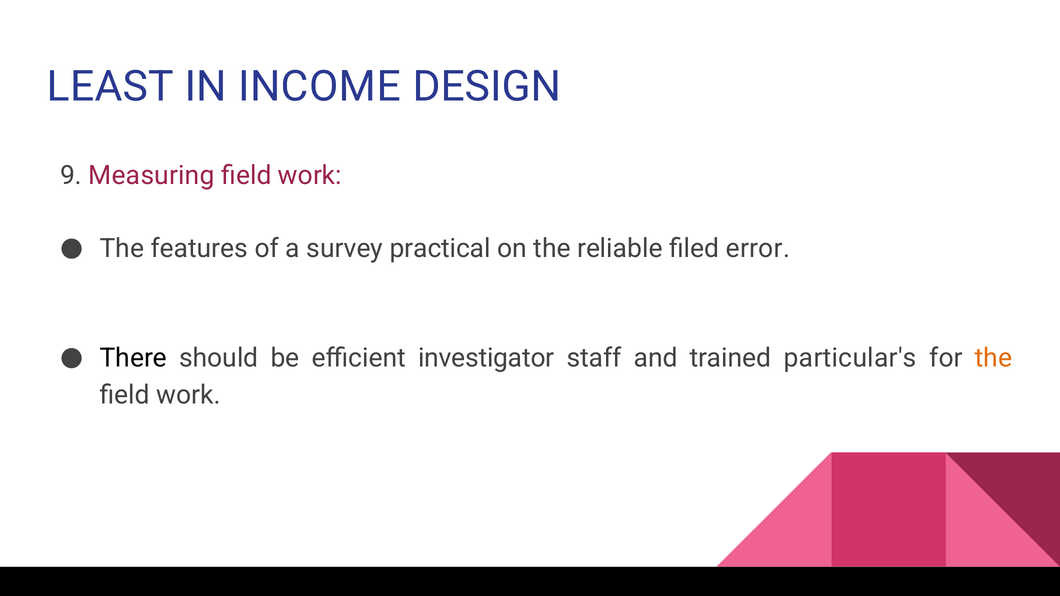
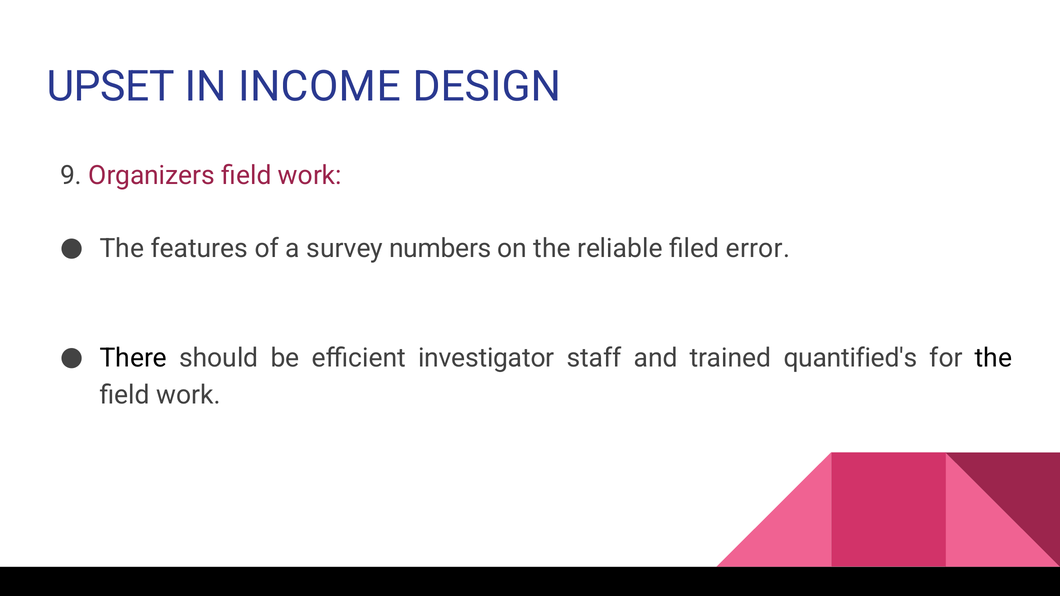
LEAST: LEAST -> UPSET
Measuring: Measuring -> Organizers
practical: practical -> numbers
particular's: particular's -> quantified's
the at (993, 358) colour: orange -> black
